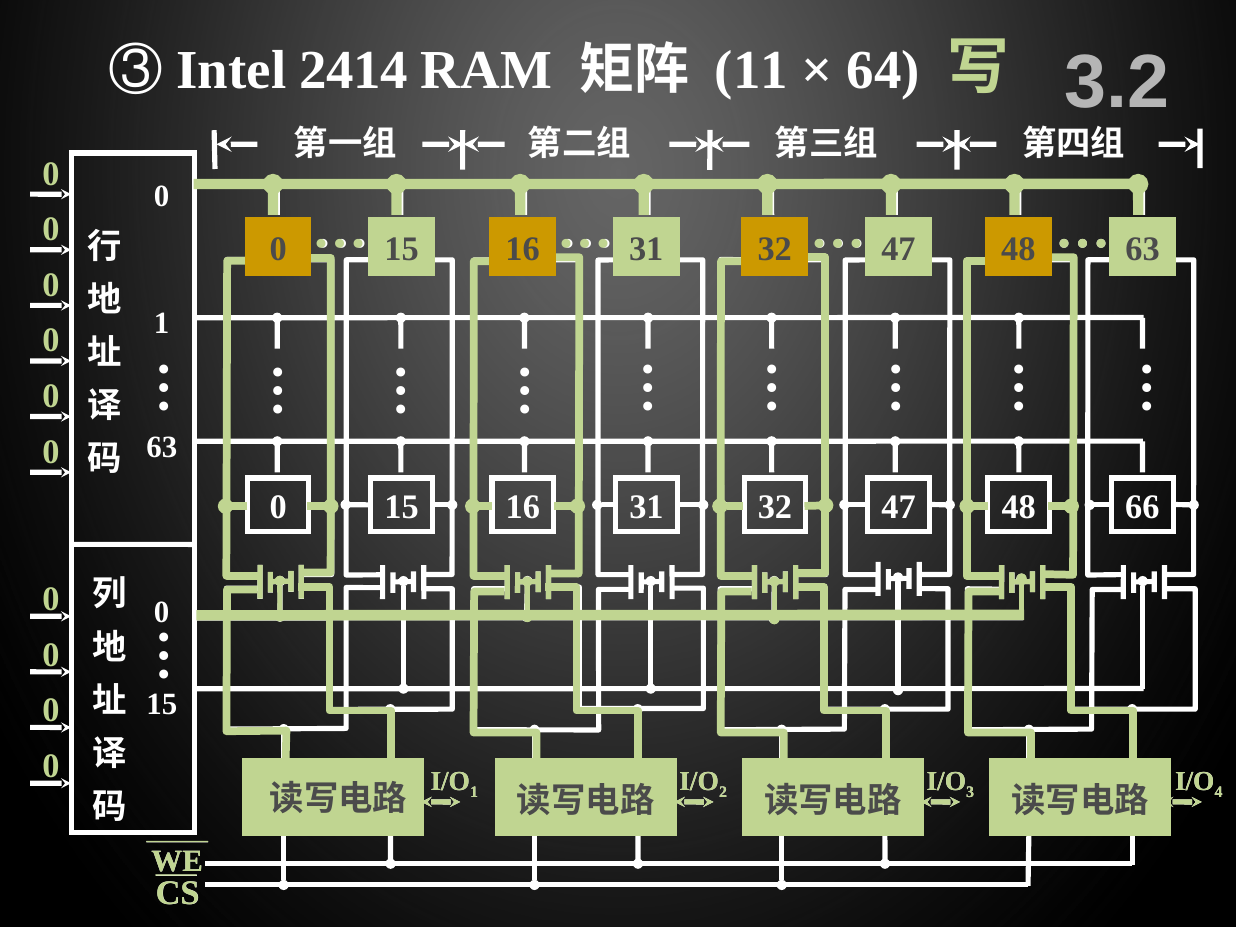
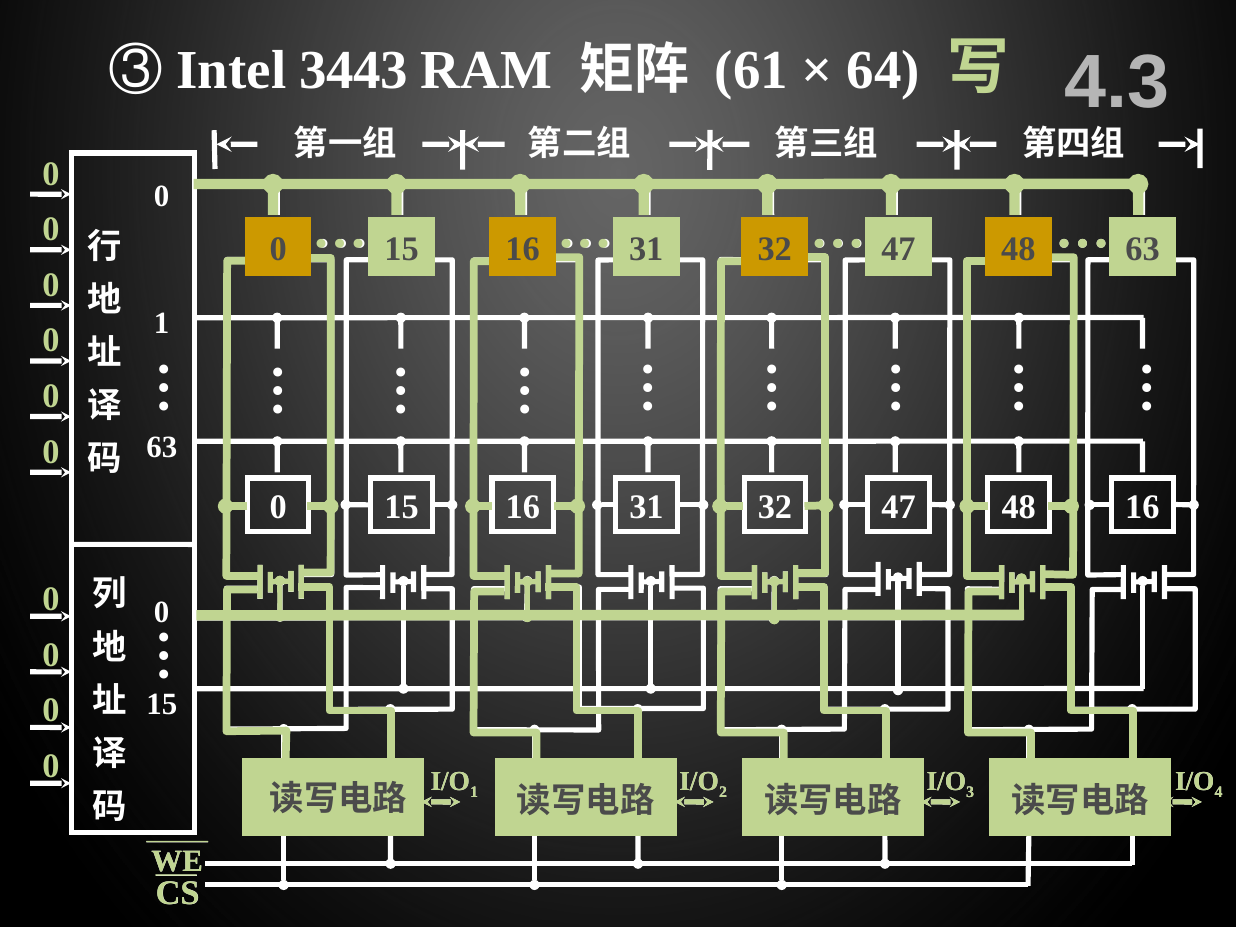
3.2: 3.2 -> 4.3
2414: 2414 -> 3443
11: 11 -> 61
32 66: 66 -> 16
